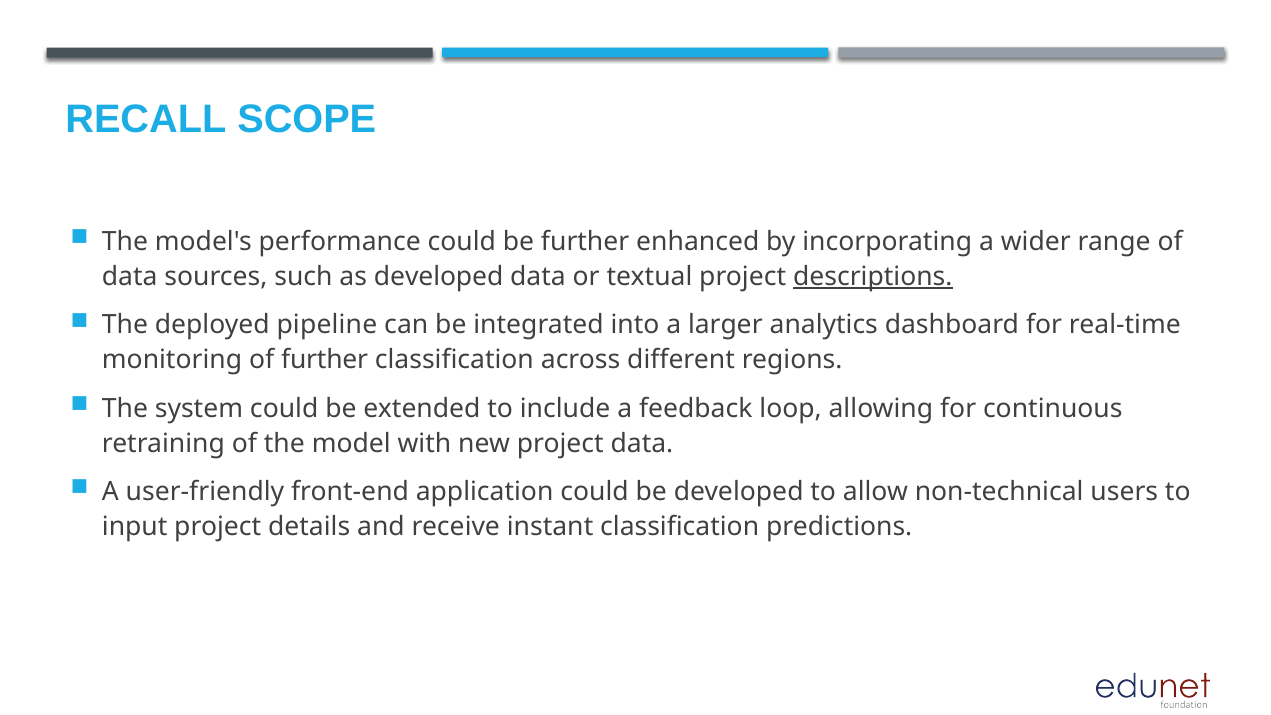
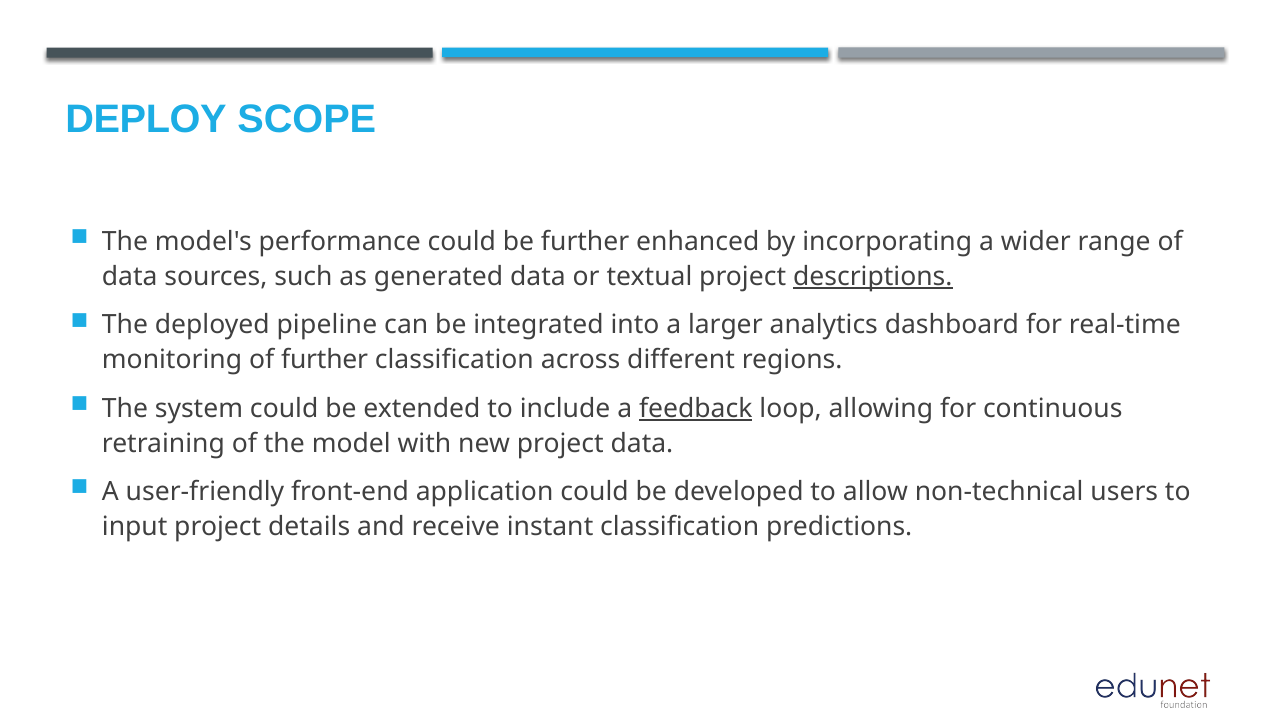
RECALL: RECALL -> DEPLOY
as developed: developed -> generated
feedback underline: none -> present
